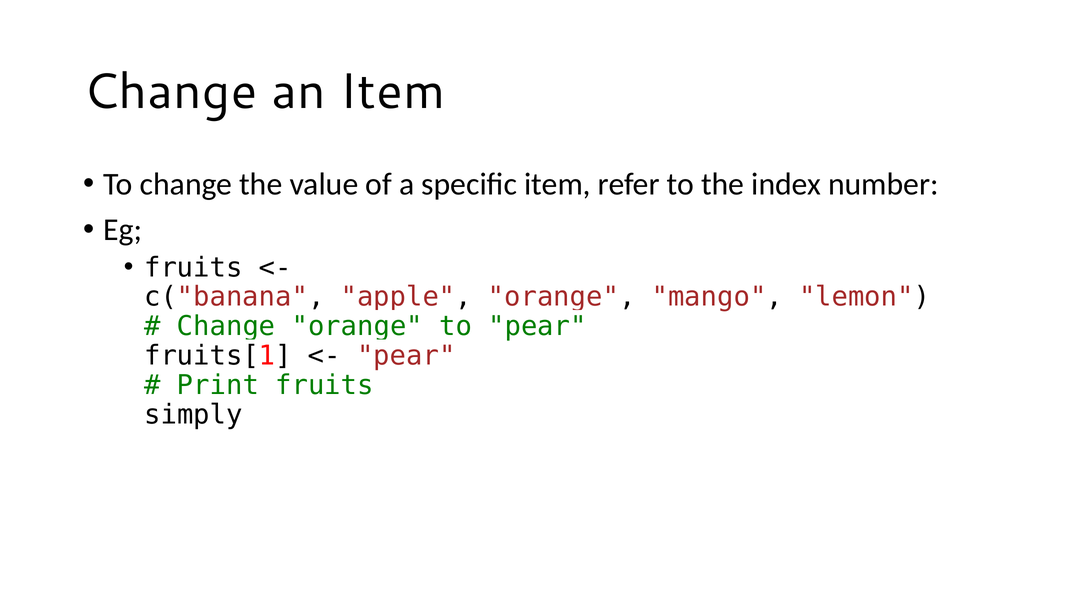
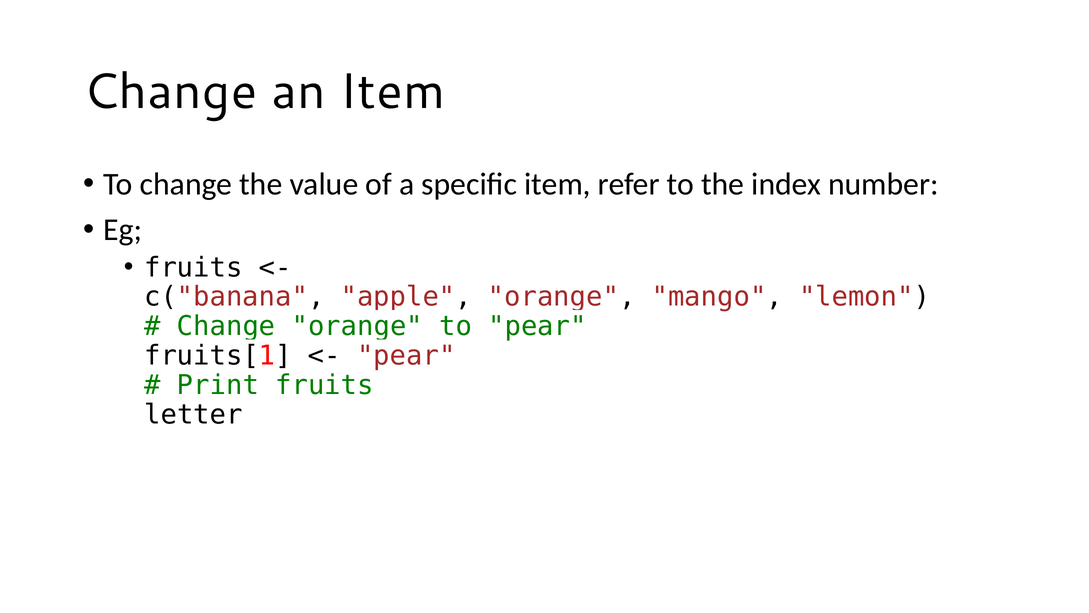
simply: simply -> letter
